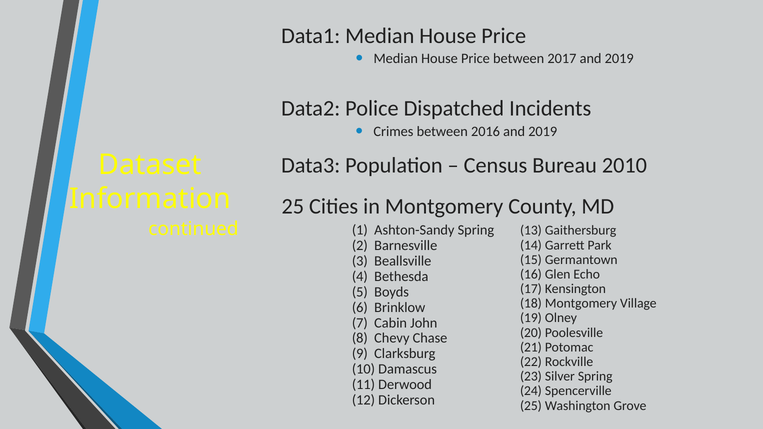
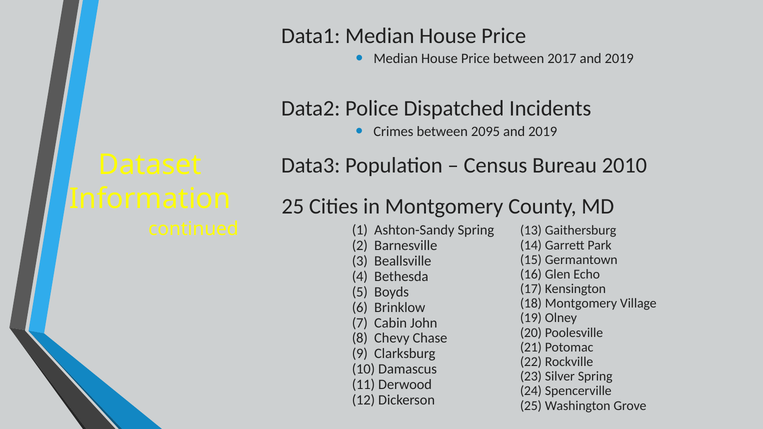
2016: 2016 -> 2095
